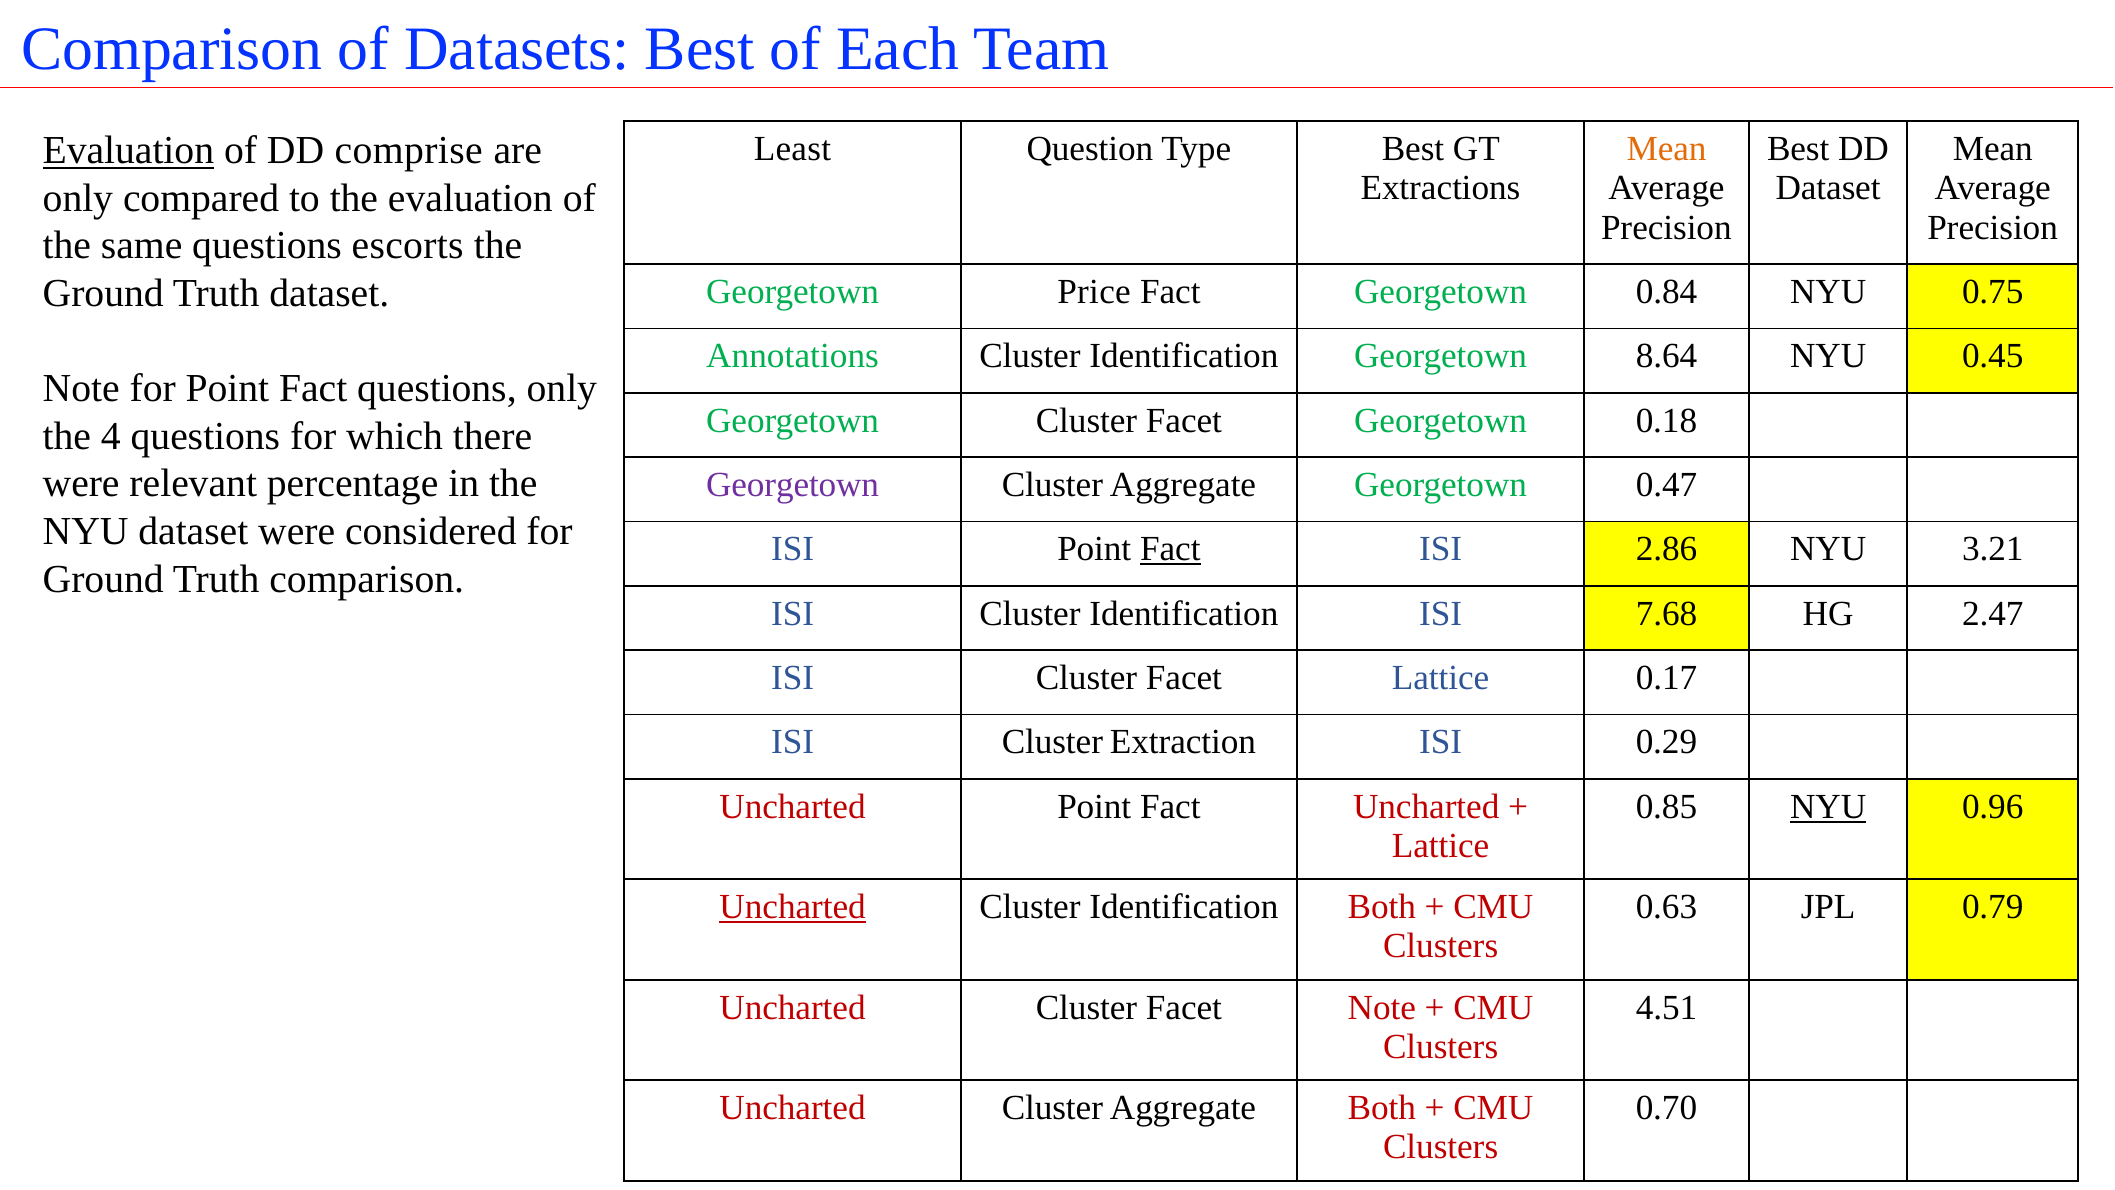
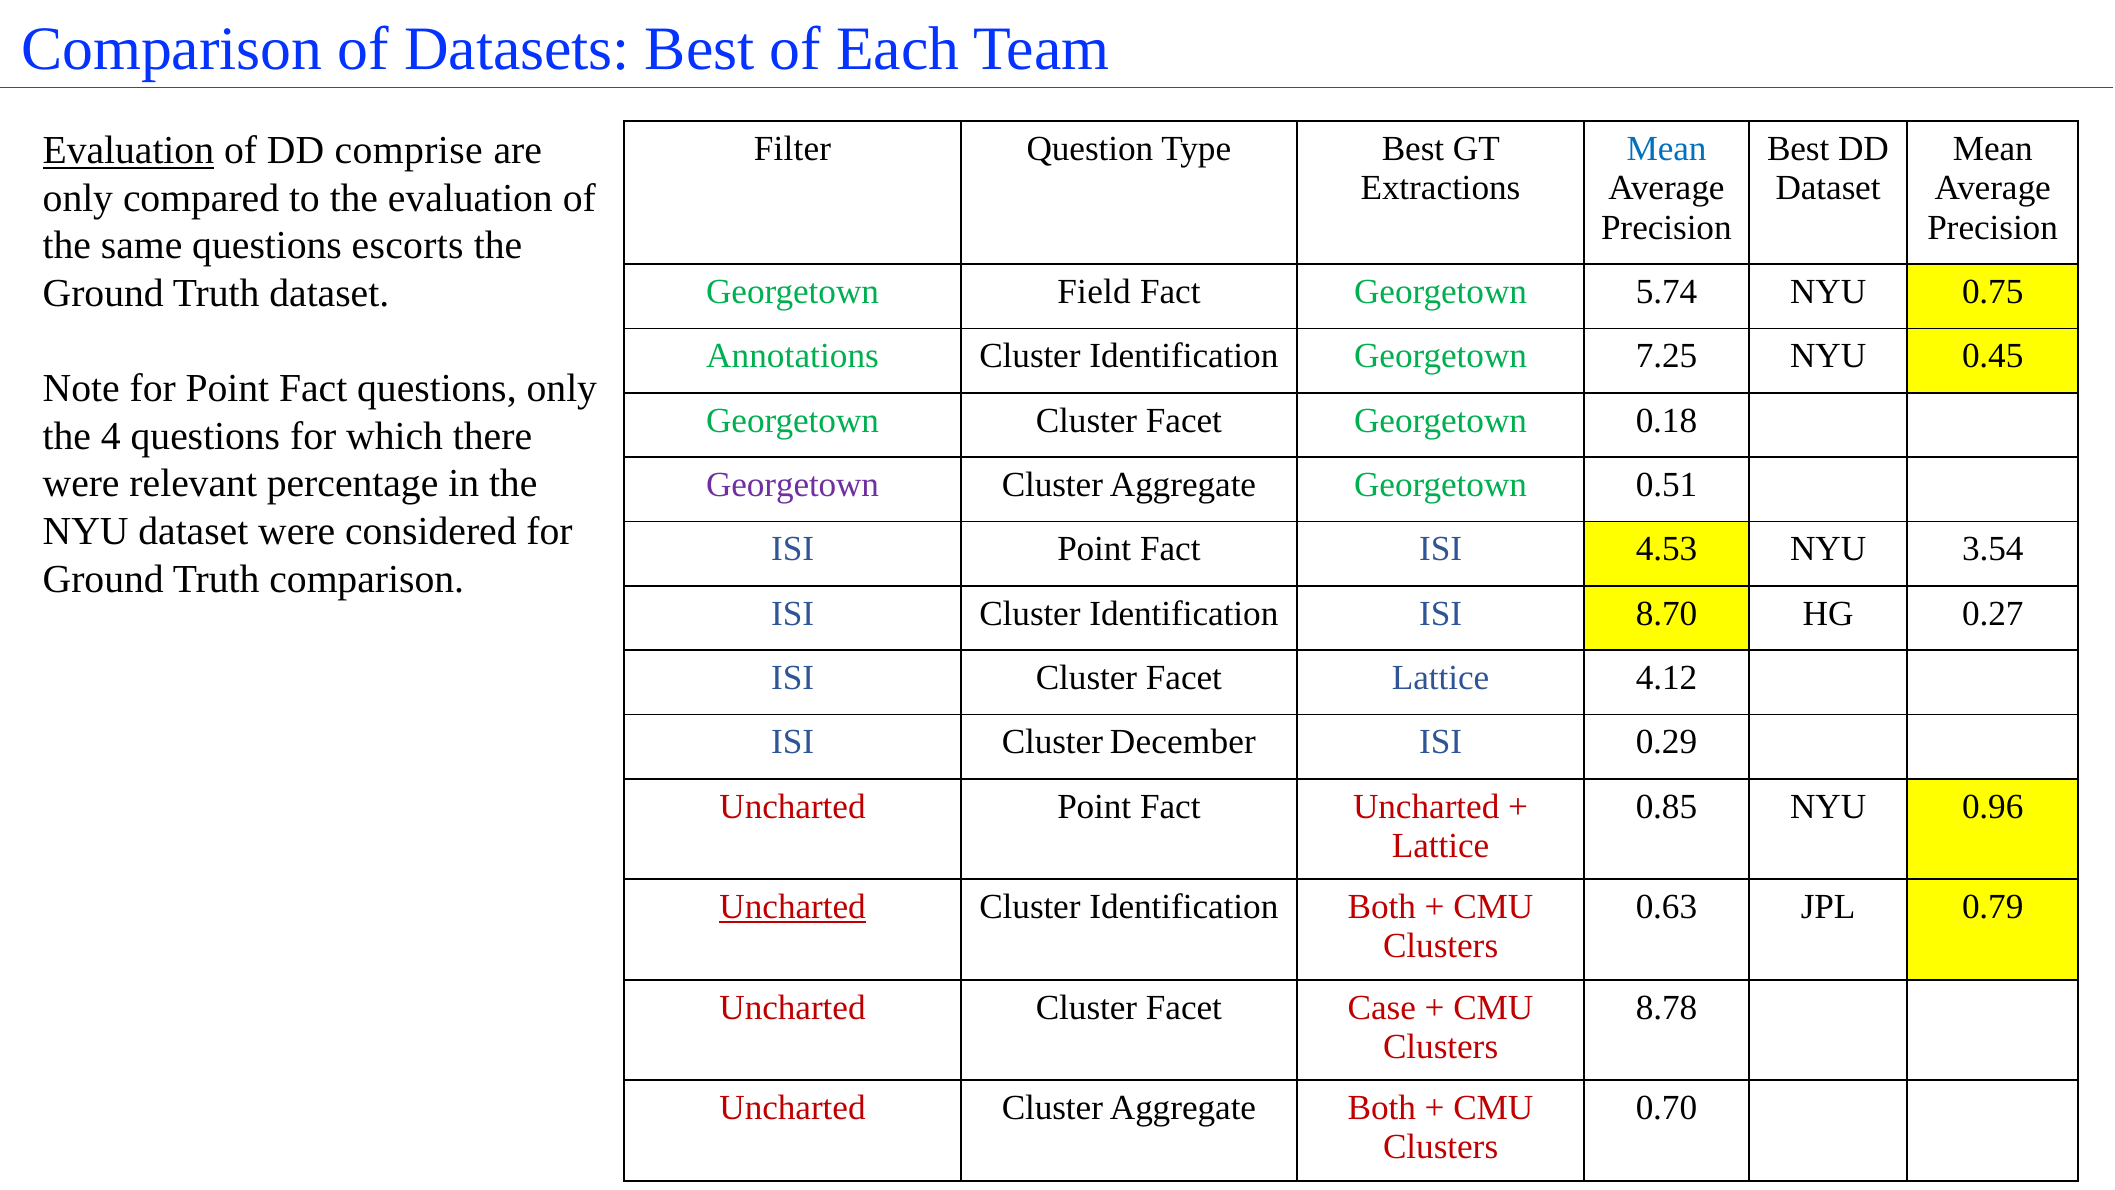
Least: Least -> Filter
Mean at (1667, 149) colour: orange -> blue
Price: Price -> Field
0.84: 0.84 -> 5.74
8.64: 8.64 -> 7.25
0.47: 0.47 -> 0.51
Fact at (1170, 549) underline: present -> none
2.86: 2.86 -> 4.53
3.21: 3.21 -> 3.54
7.68: 7.68 -> 8.70
2.47: 2.47 -> 0.27
0.17: 0.17 -> 4.12
Extraction: Extraction -> December
NYU at (1828, 806) underline: present -> none
Facet Note: Note -> Case
4.51: 4.51 -> 8.78
